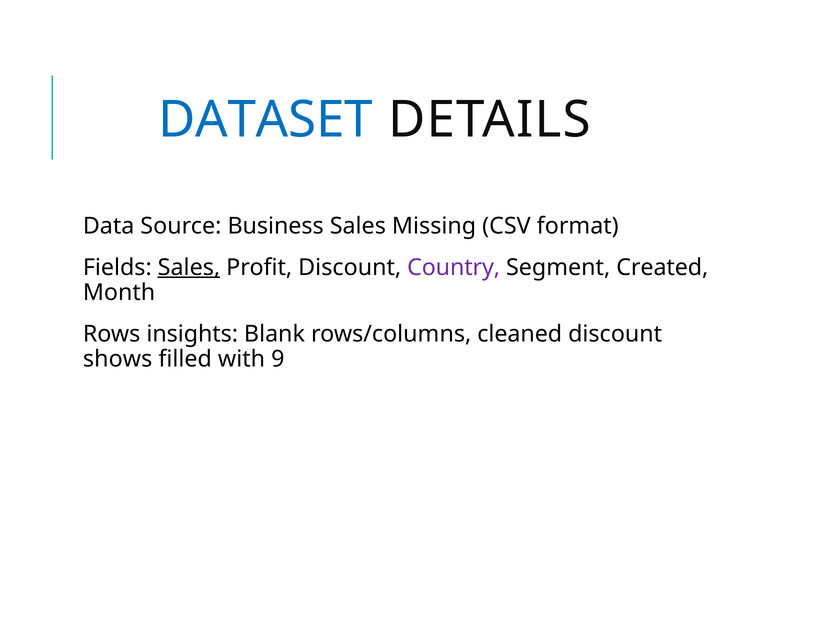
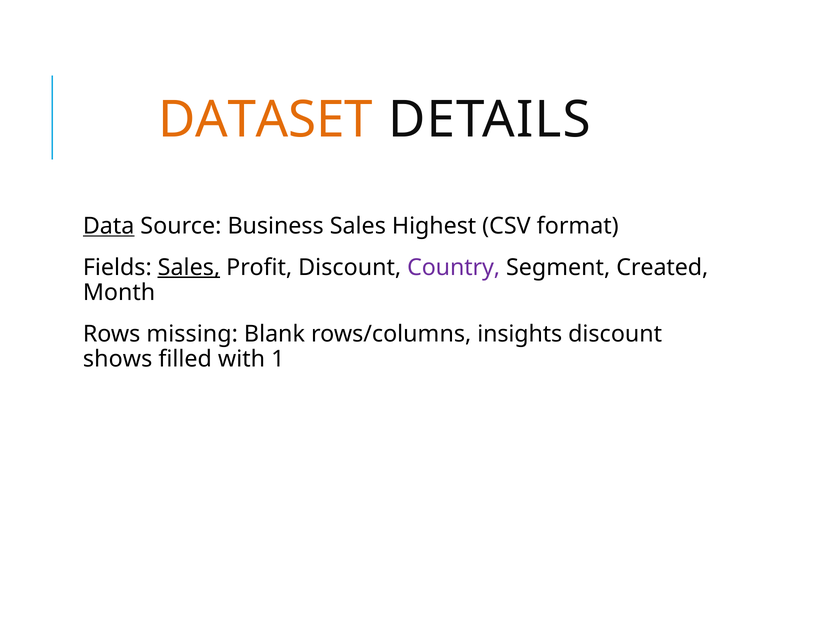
DATASET colour: blue -> orange
Data underline: none -> present
Missing: Missing -> Highest
insights: insights -> missing
cleaned: cleaned -> insights
9: 9 -> 1
